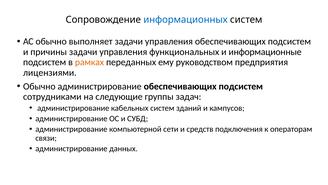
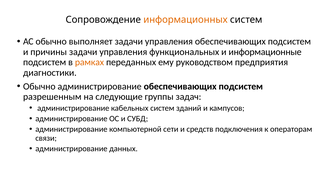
информационных colour: blue -> orange
лицензиями: лицензиями -> диагностики
сотрудниками: сотрудниками -> разрешенным
